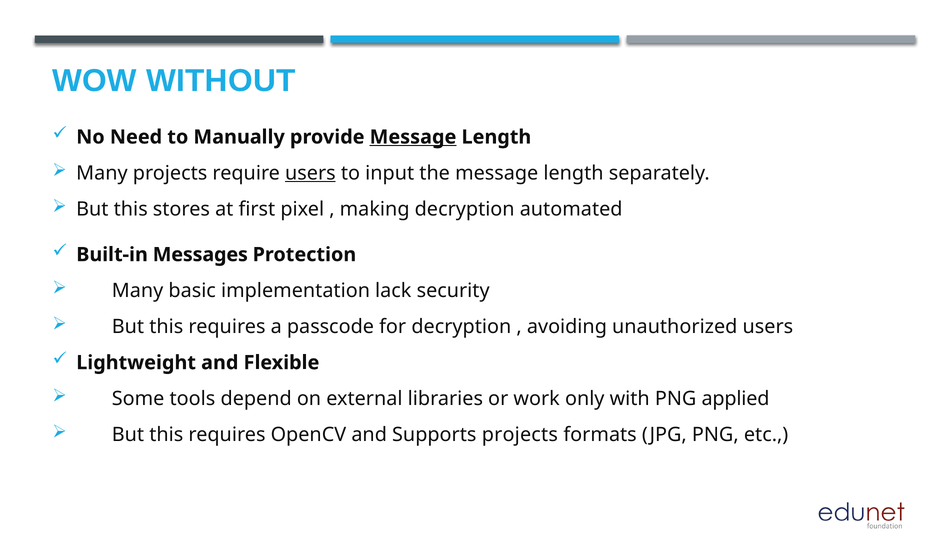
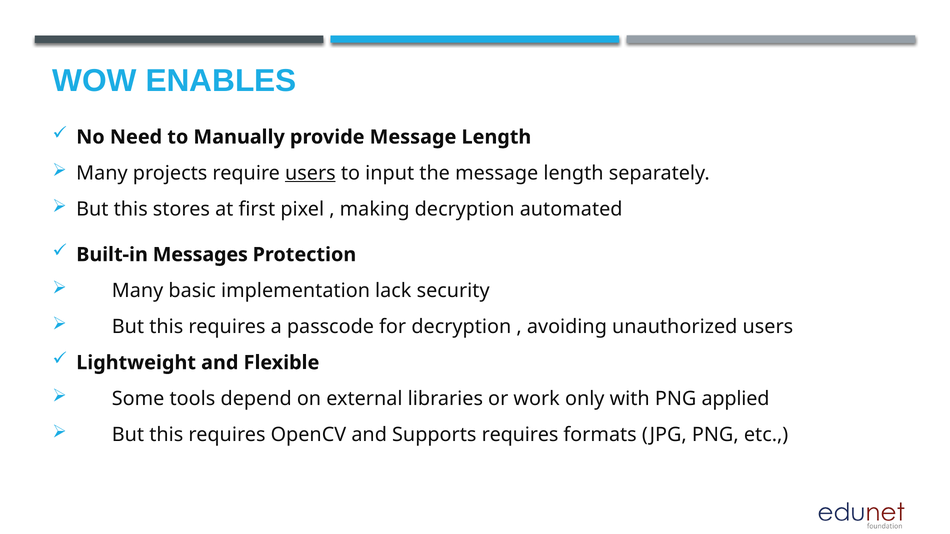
WITHOUT: WITHOUT -> ENABLES
Message at (413, 137) underline: present -> none
Supports projects: projects -> requires
